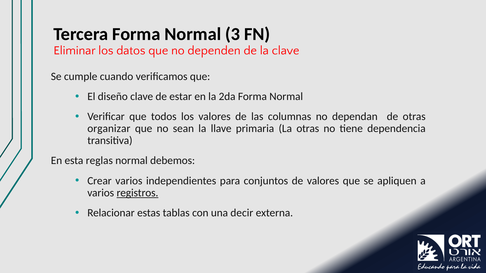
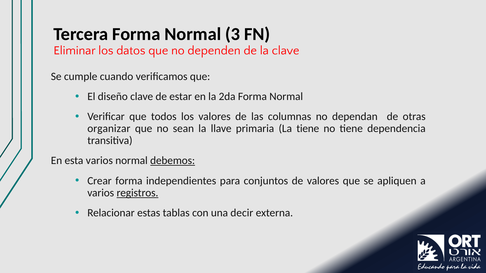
La otras: otras -> tiene
esta reglas: reglas -> varios
debemos underline: none -> present
Crear varios: varios -> forma
